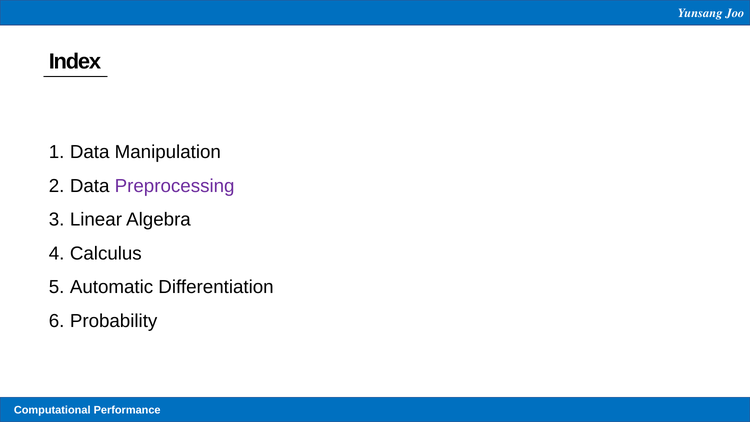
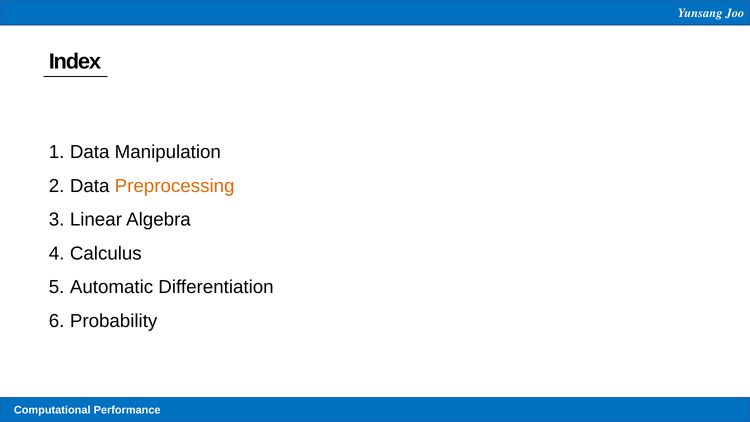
Preprocessing colour: purple -> orange
